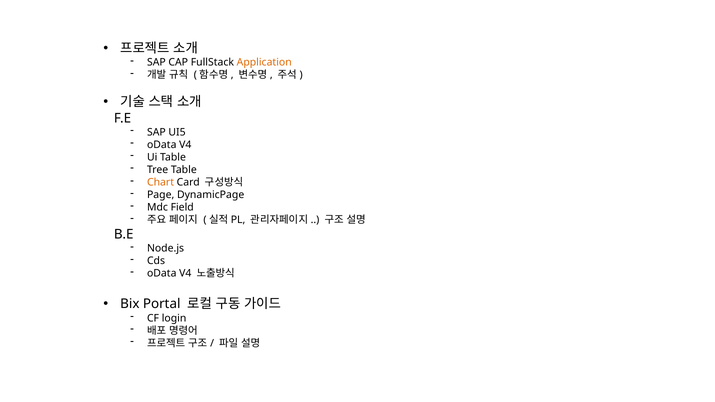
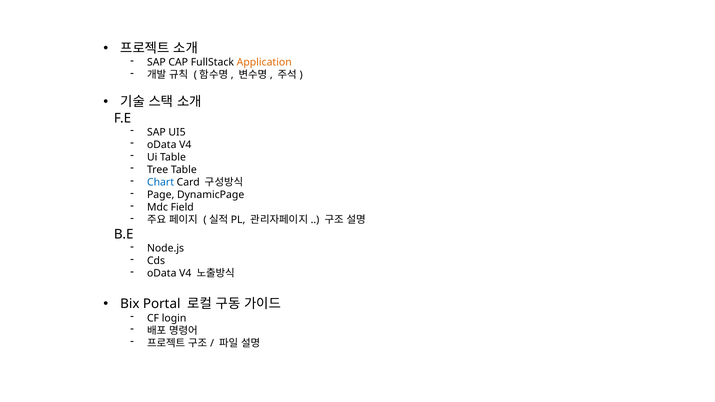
Chart colour: orange -> blue
